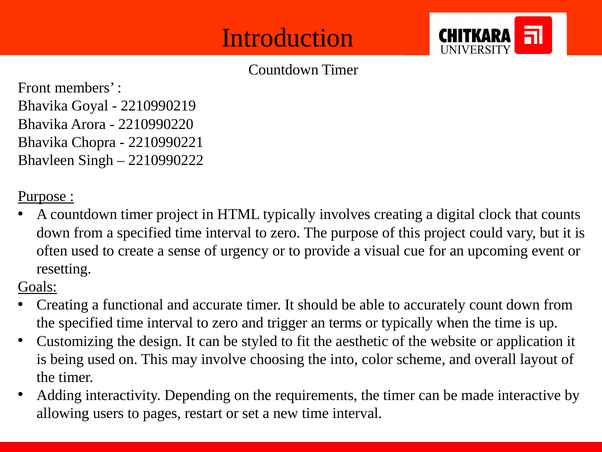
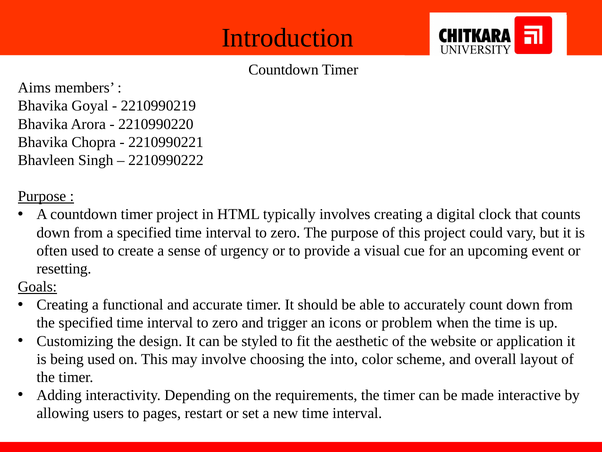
Front: Front -> Aims
terms: terms -> icons
or typically: typically -> problem
